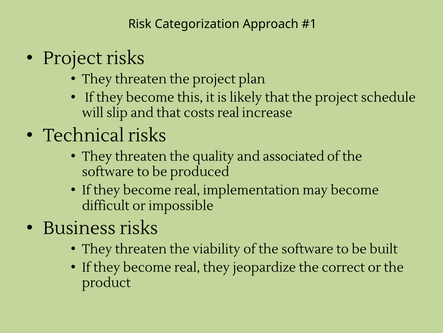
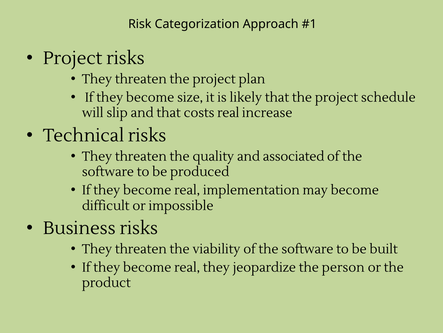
this: this -> size
correct: correct -> person
